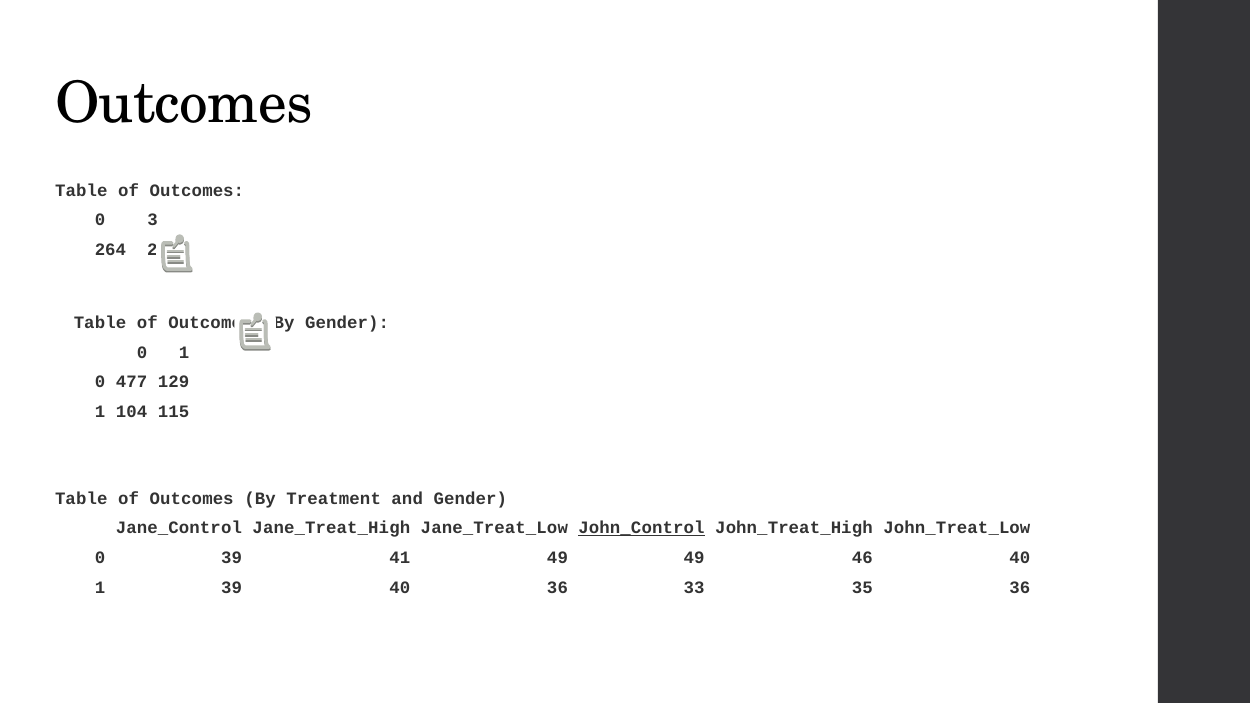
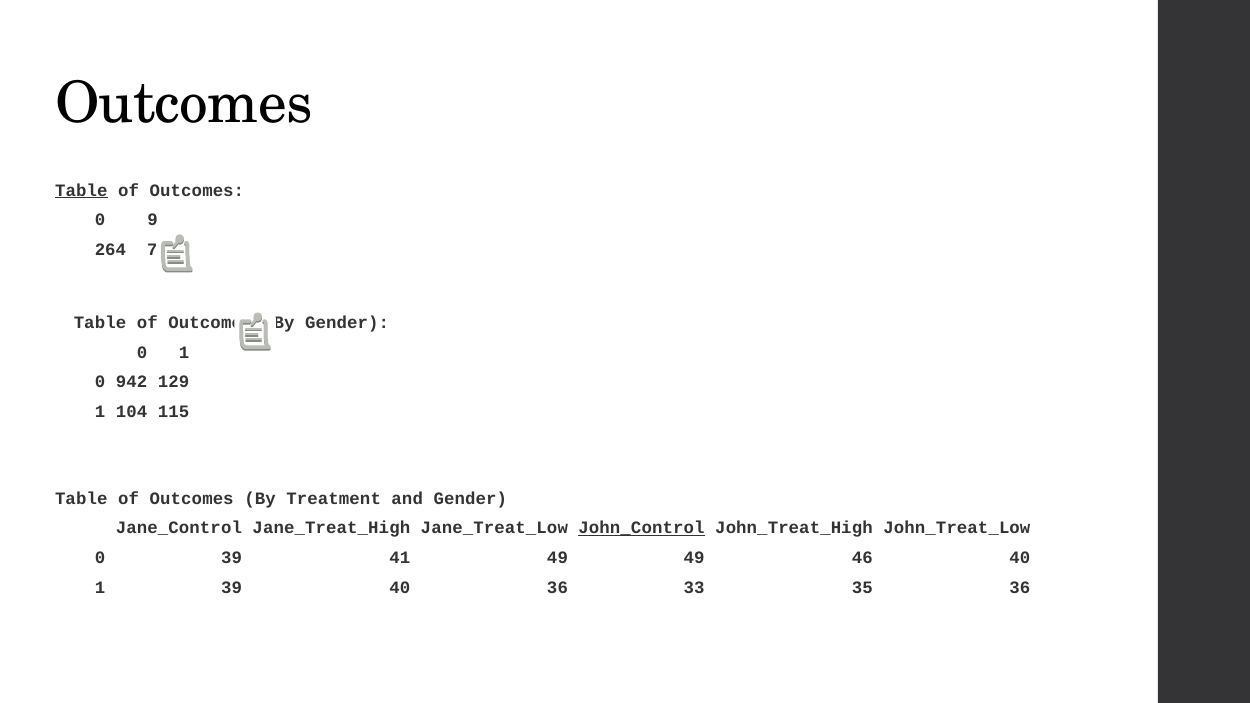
Table at (81, 190) underline: none -> present
3: 3 -> 9
214: 214 -> 719
477: 477 -> 942
